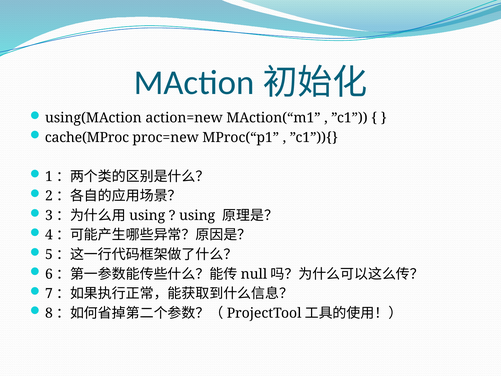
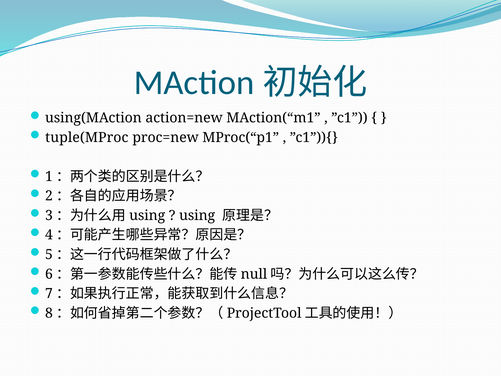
cache(MProc: cache(MProc -> tuple(MProc
